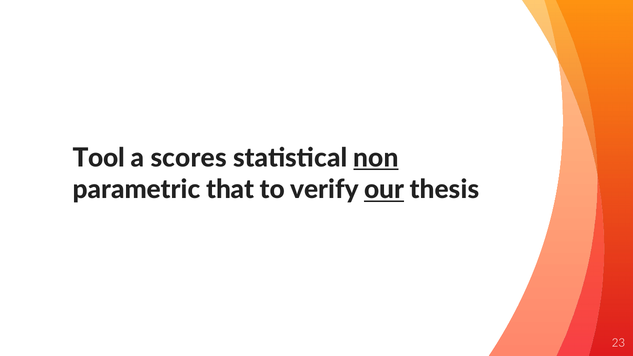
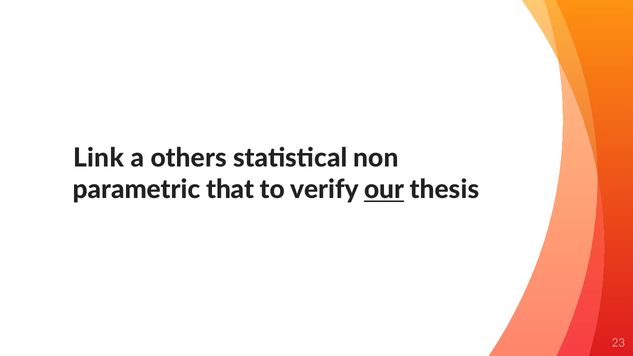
Tool: Tool -> Link
scores: scores -> others
non underline: present -> none
